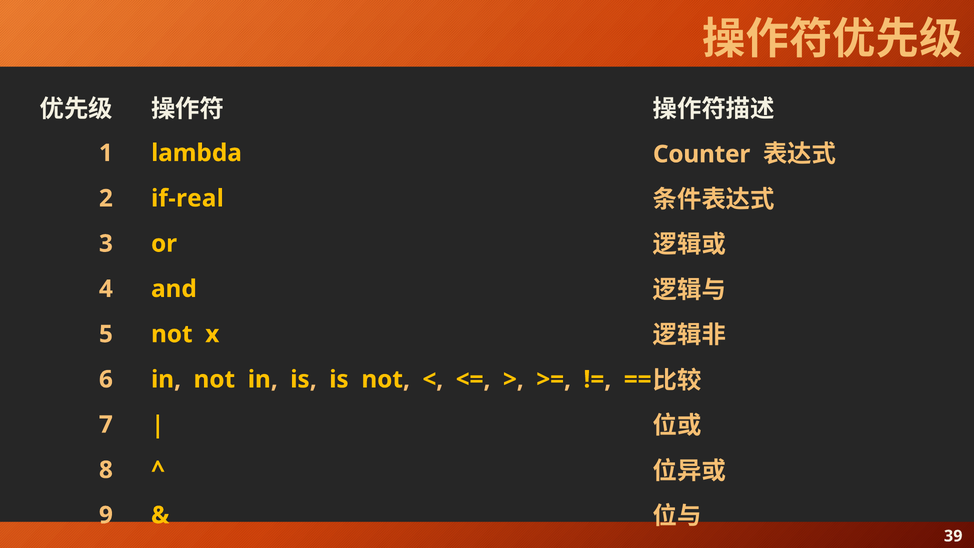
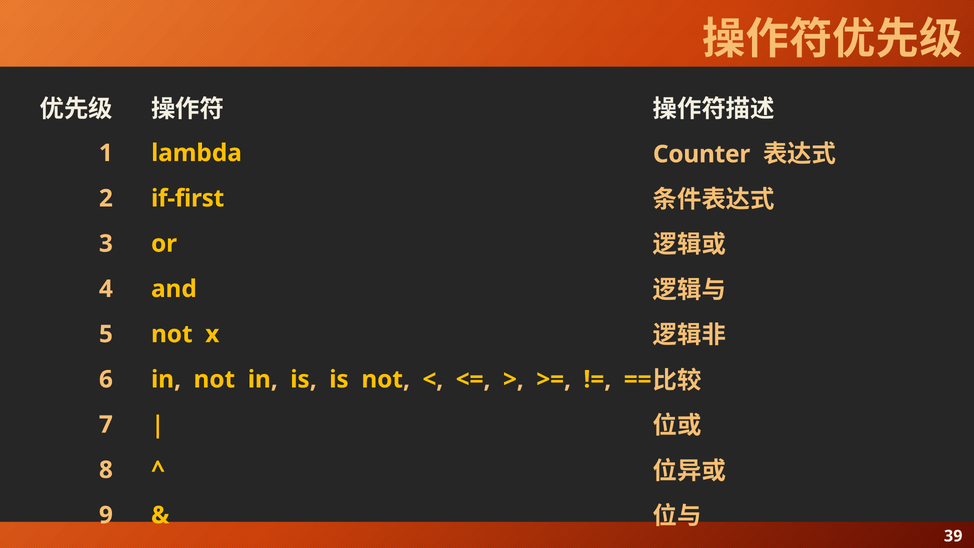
if-real: if-real -> if-first
